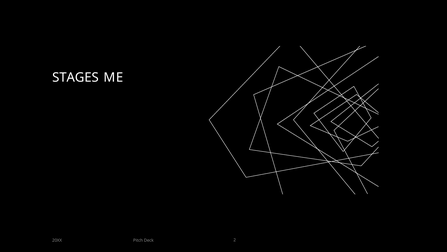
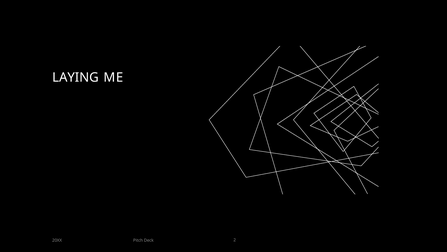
STAGES: STAGES -> LAYING
